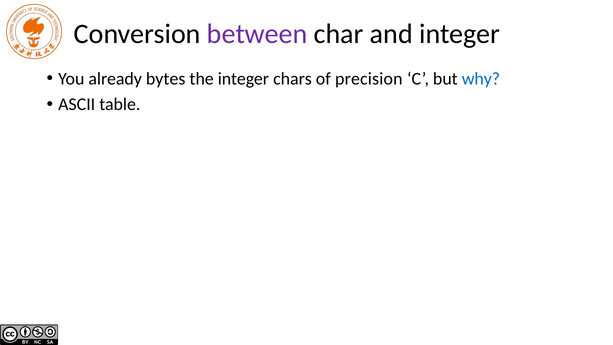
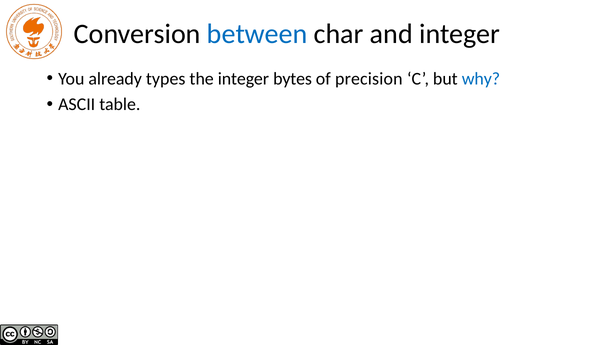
between colour: purple -> blue
bytes: bytes -> types
chars: chars -> bytes
